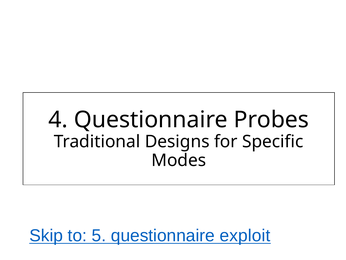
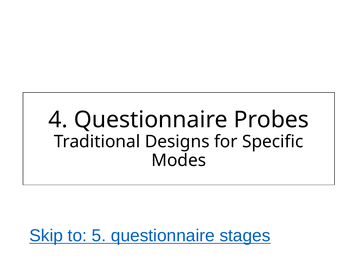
exploit: exploit -> stages
